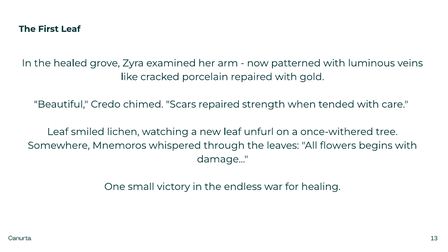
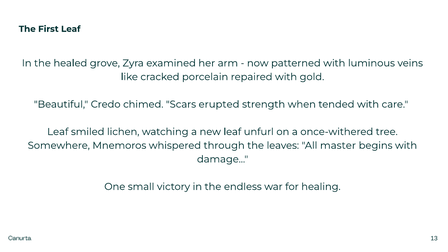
Scars repaired: repaired -> erupted
flowers: flowers -> master
